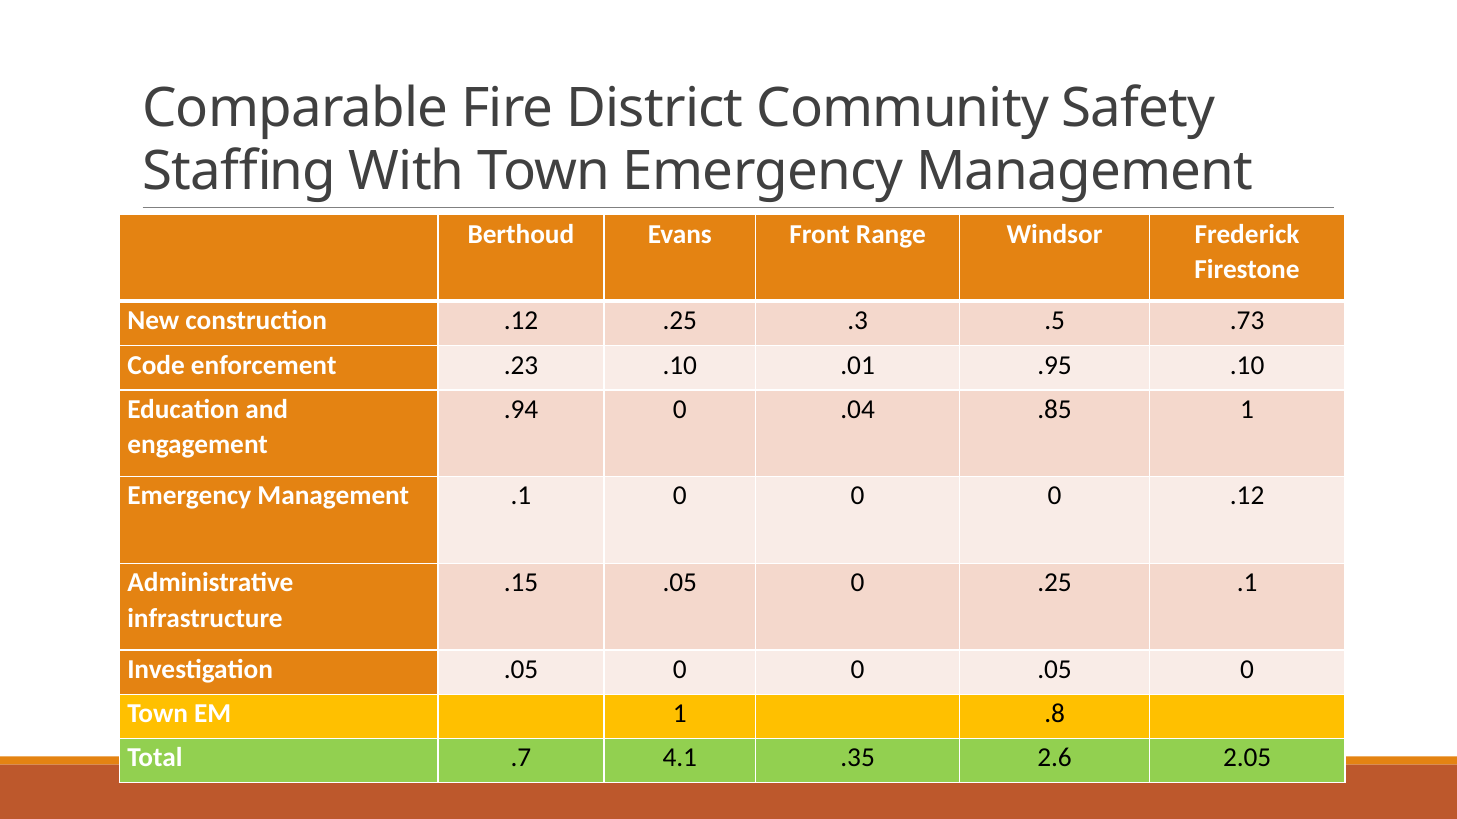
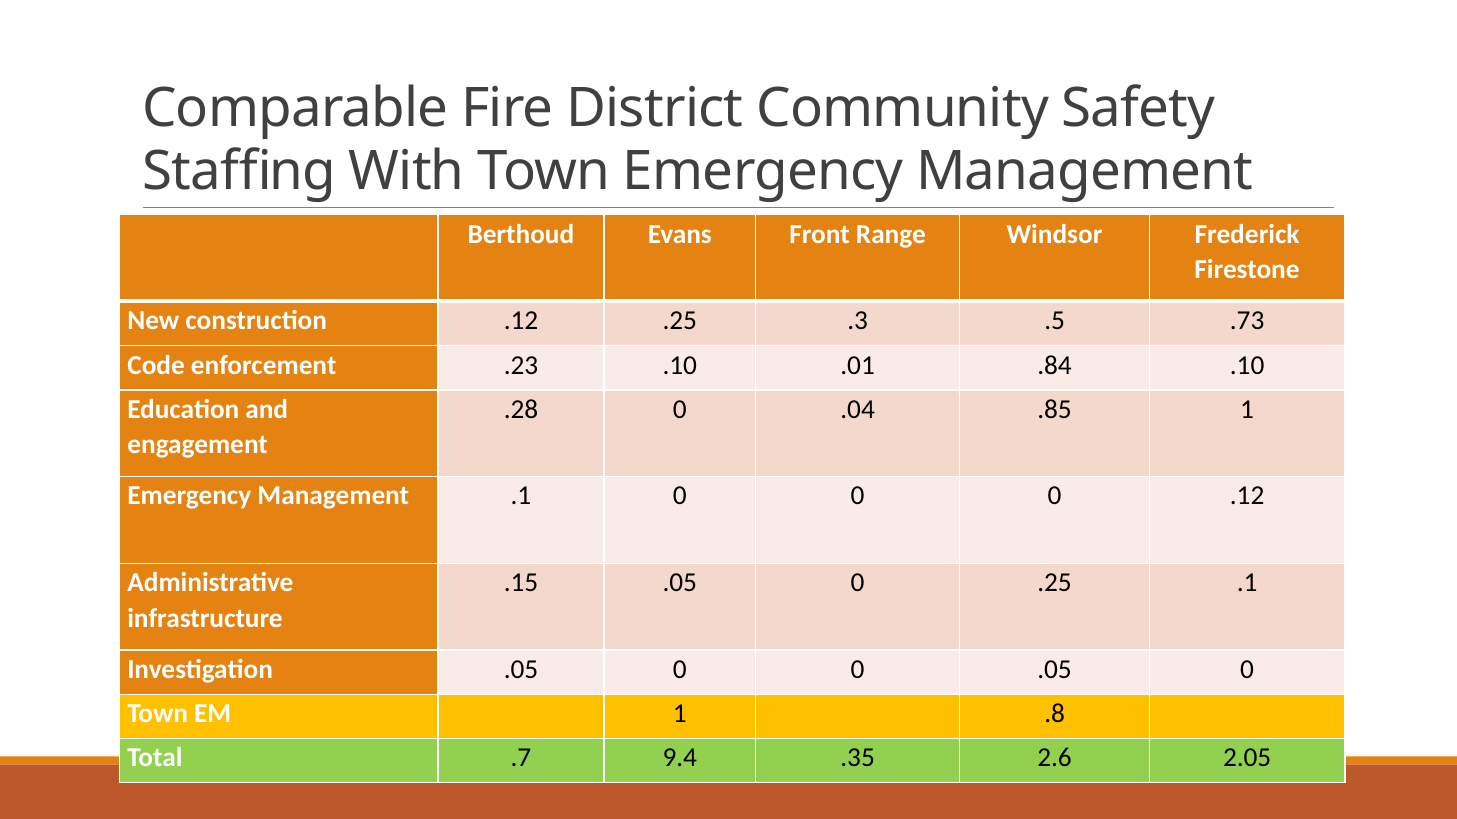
.95: .95 -> .84
.94: .94 -> .28
4.1: 4.1 -> 9.4
